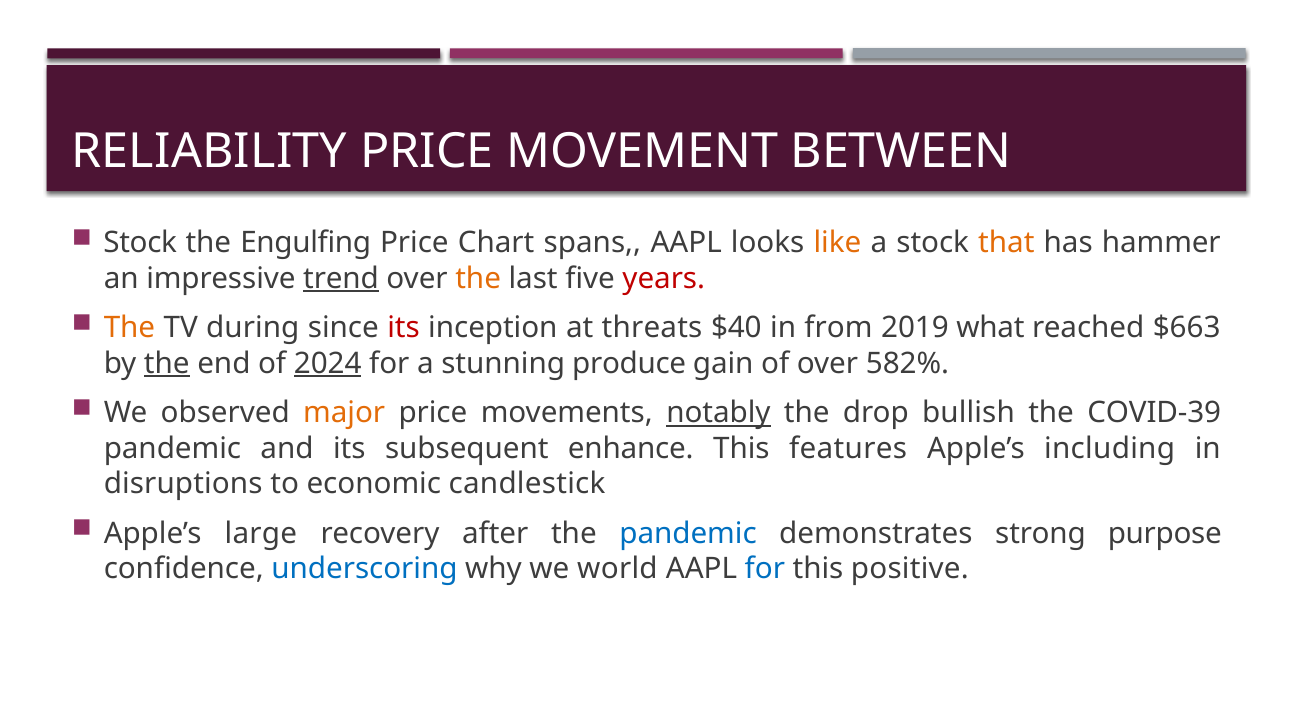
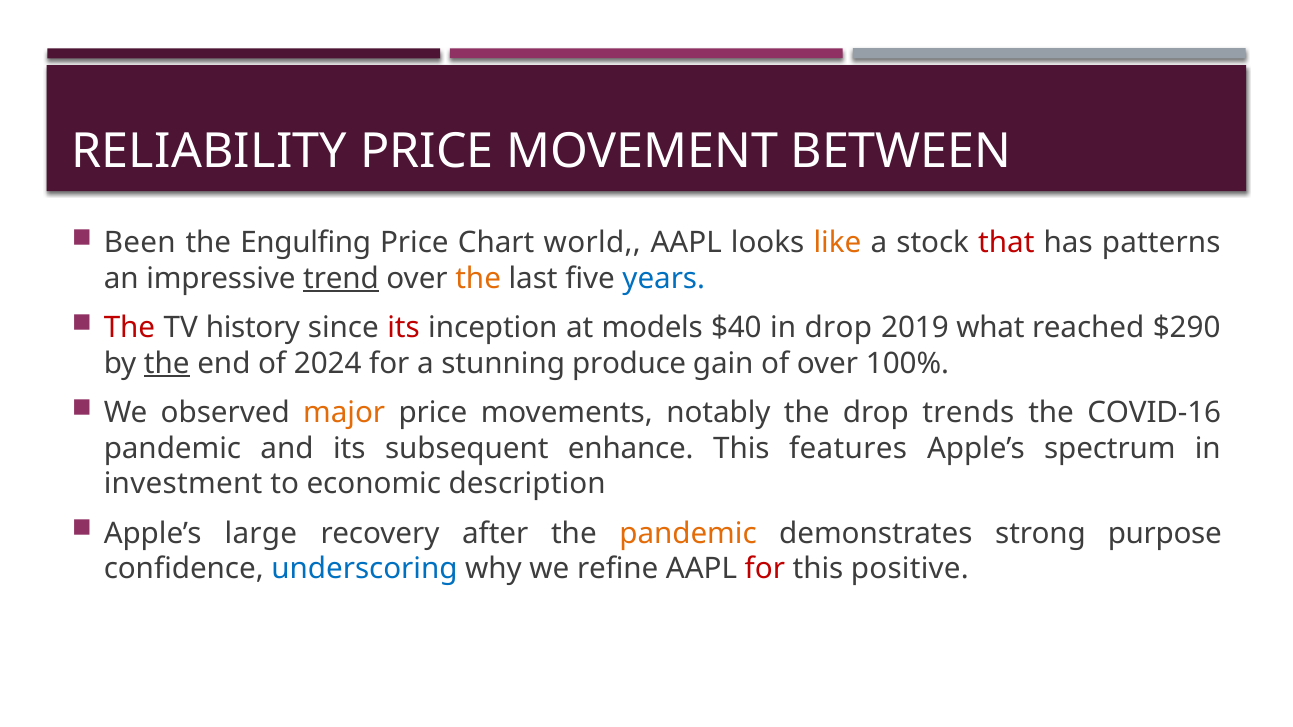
Stock at (140, 243): Stock -> Been
spans: spans -> world
that colour: orange -> red
hammer: hammer -> patterns
years colour: red -> blue
The at (129, 328) colour: orange -> red
during: during -> history
threats: threats -> models
in from: from -> drop
$663: $663 -> $290
2024 underline: present -> none
582%: 582% -> 100%
notably underline: present -> none
bullish: bullish -> trends
COVID-39: COVID-39 -> COVID-16
including: including -> spectrum
disruptions: disruptions -> investment
candlestick: candlestick -> description
pandemic at (688, 534) colour: blue -> orange
world: world -> refine
for at (765, 569) colour: blue -> red
